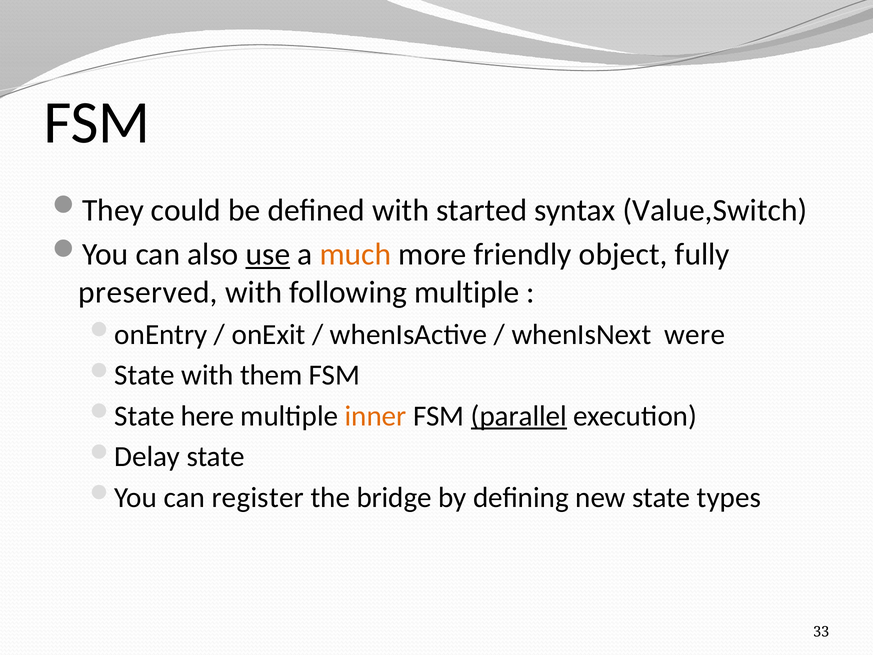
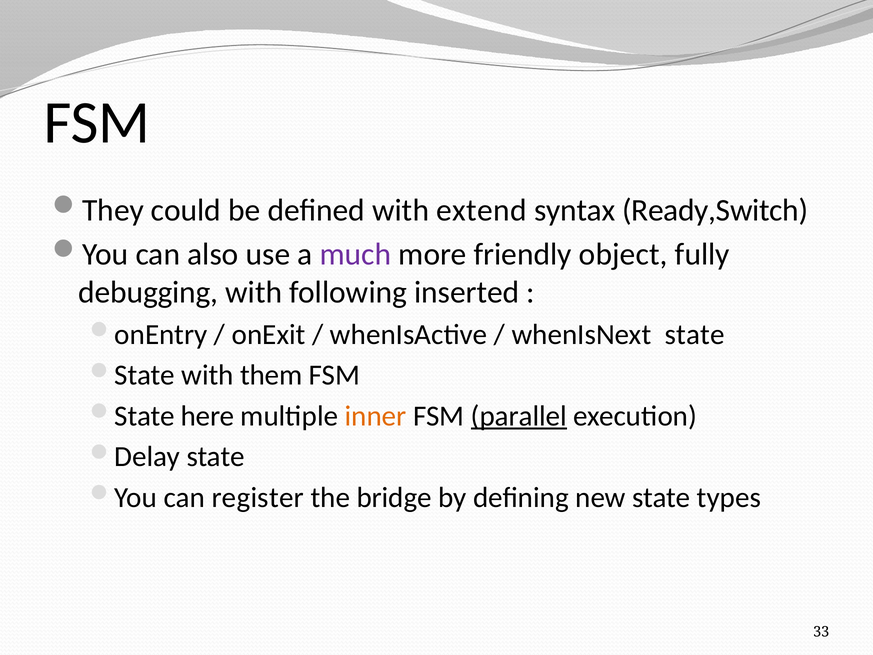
started: started -> extend
Value,Switch: Value,Switch -> Ready,Switch
use underline: present -> none
much colour: orange -> purple
preserved: preserved -> debugging
following multiple: multiple -> inserted
whenIsNext were: were -> state
